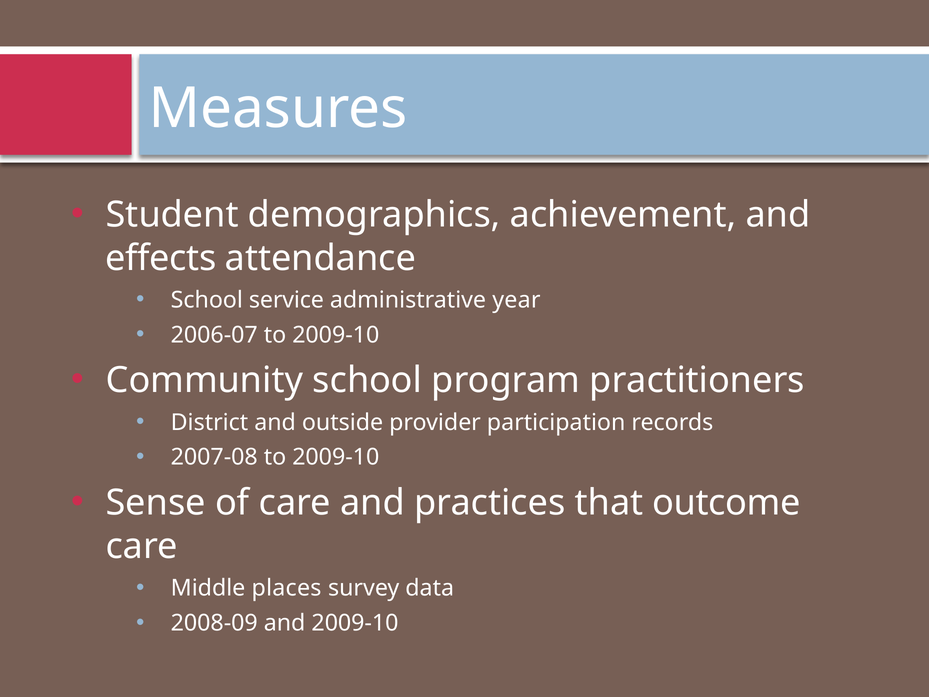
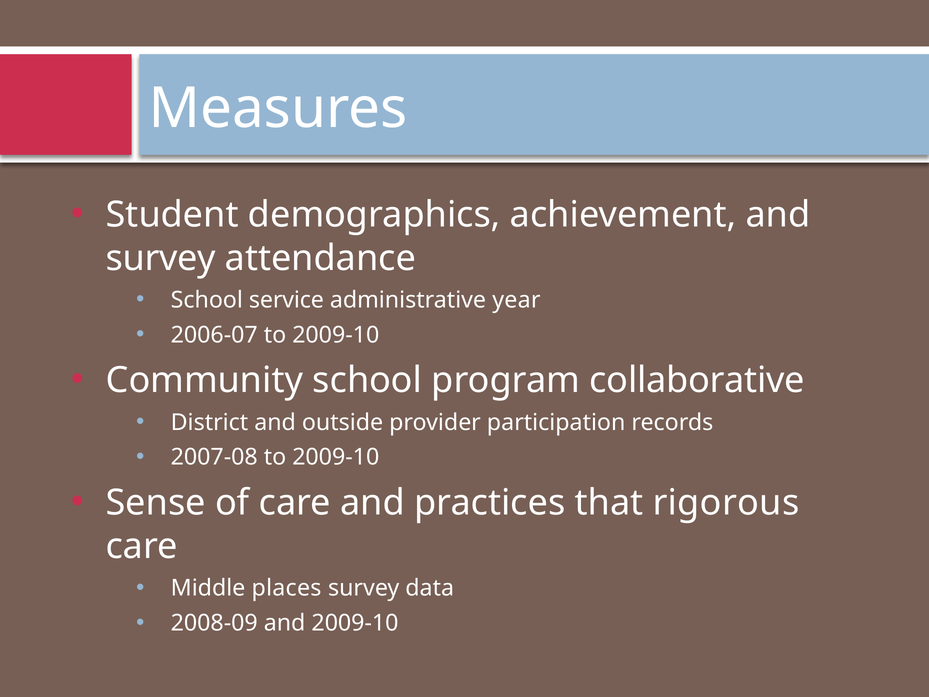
effects at (161, 258): effects -> survey
practitioners: practitioners -> collaborative
outcome: outcome -> rigorous
